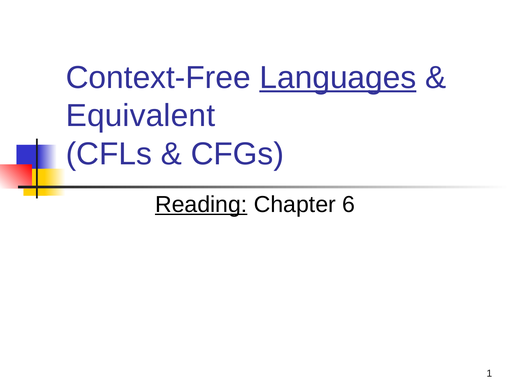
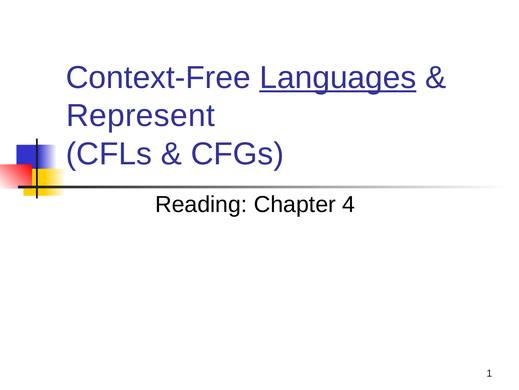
Equivalent: Equivalent -> Represent
Reading underline: present -> none
6: 6 -> 4
